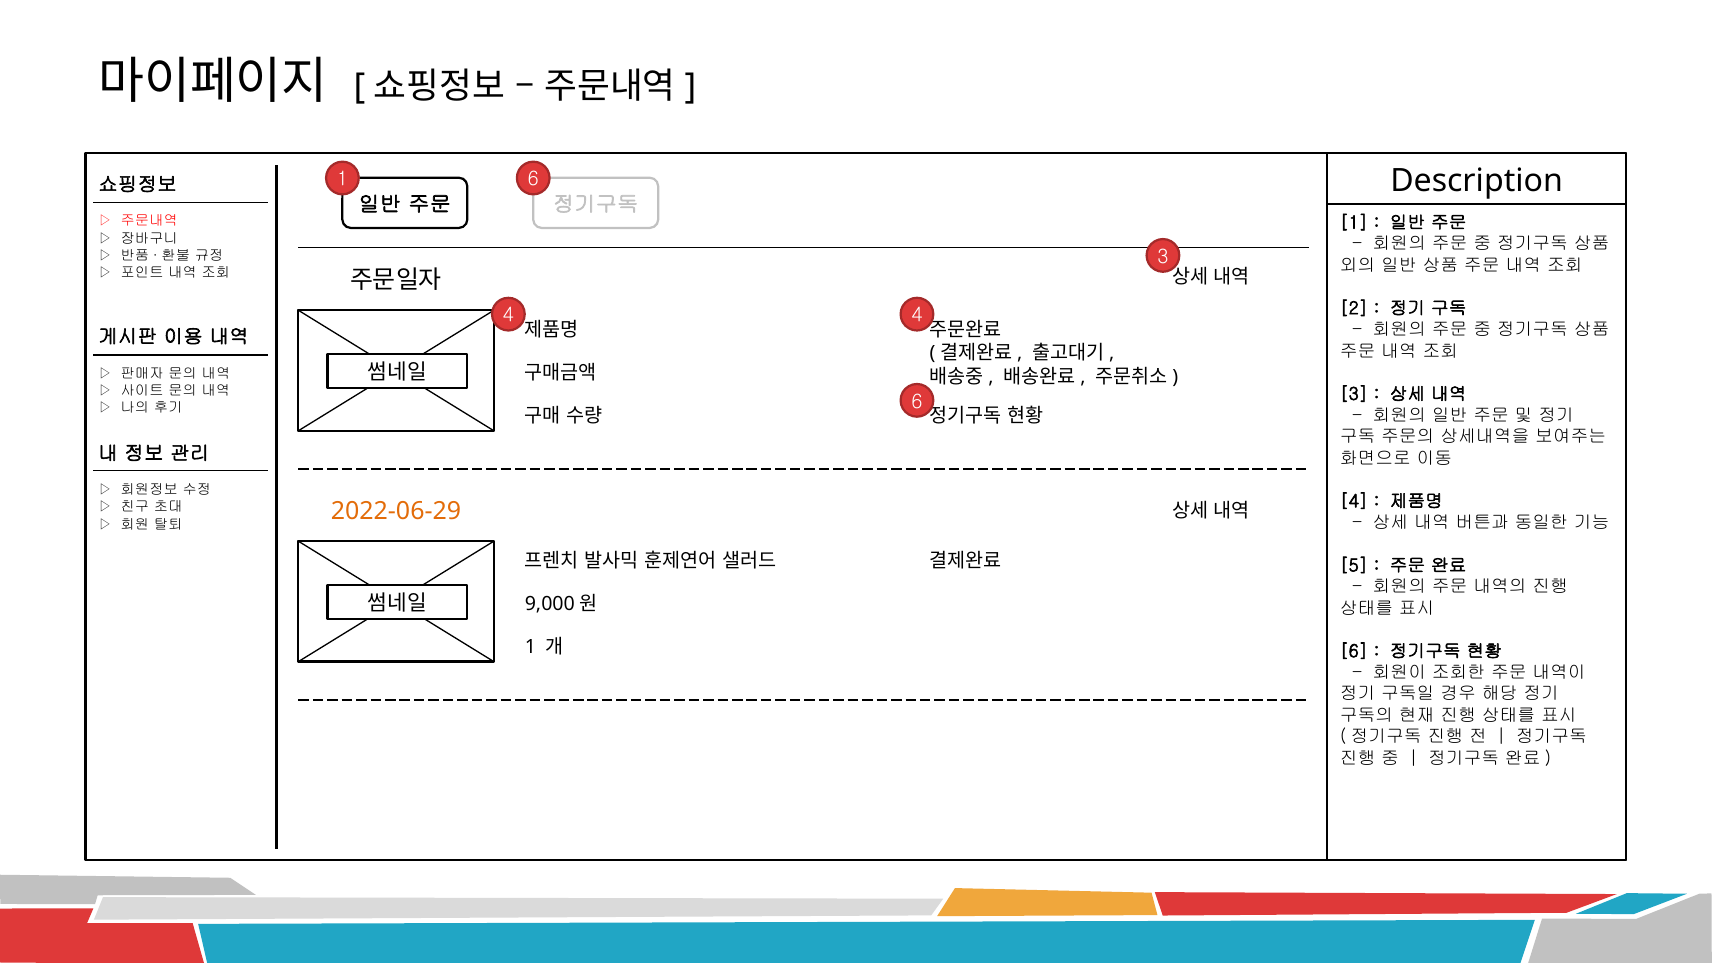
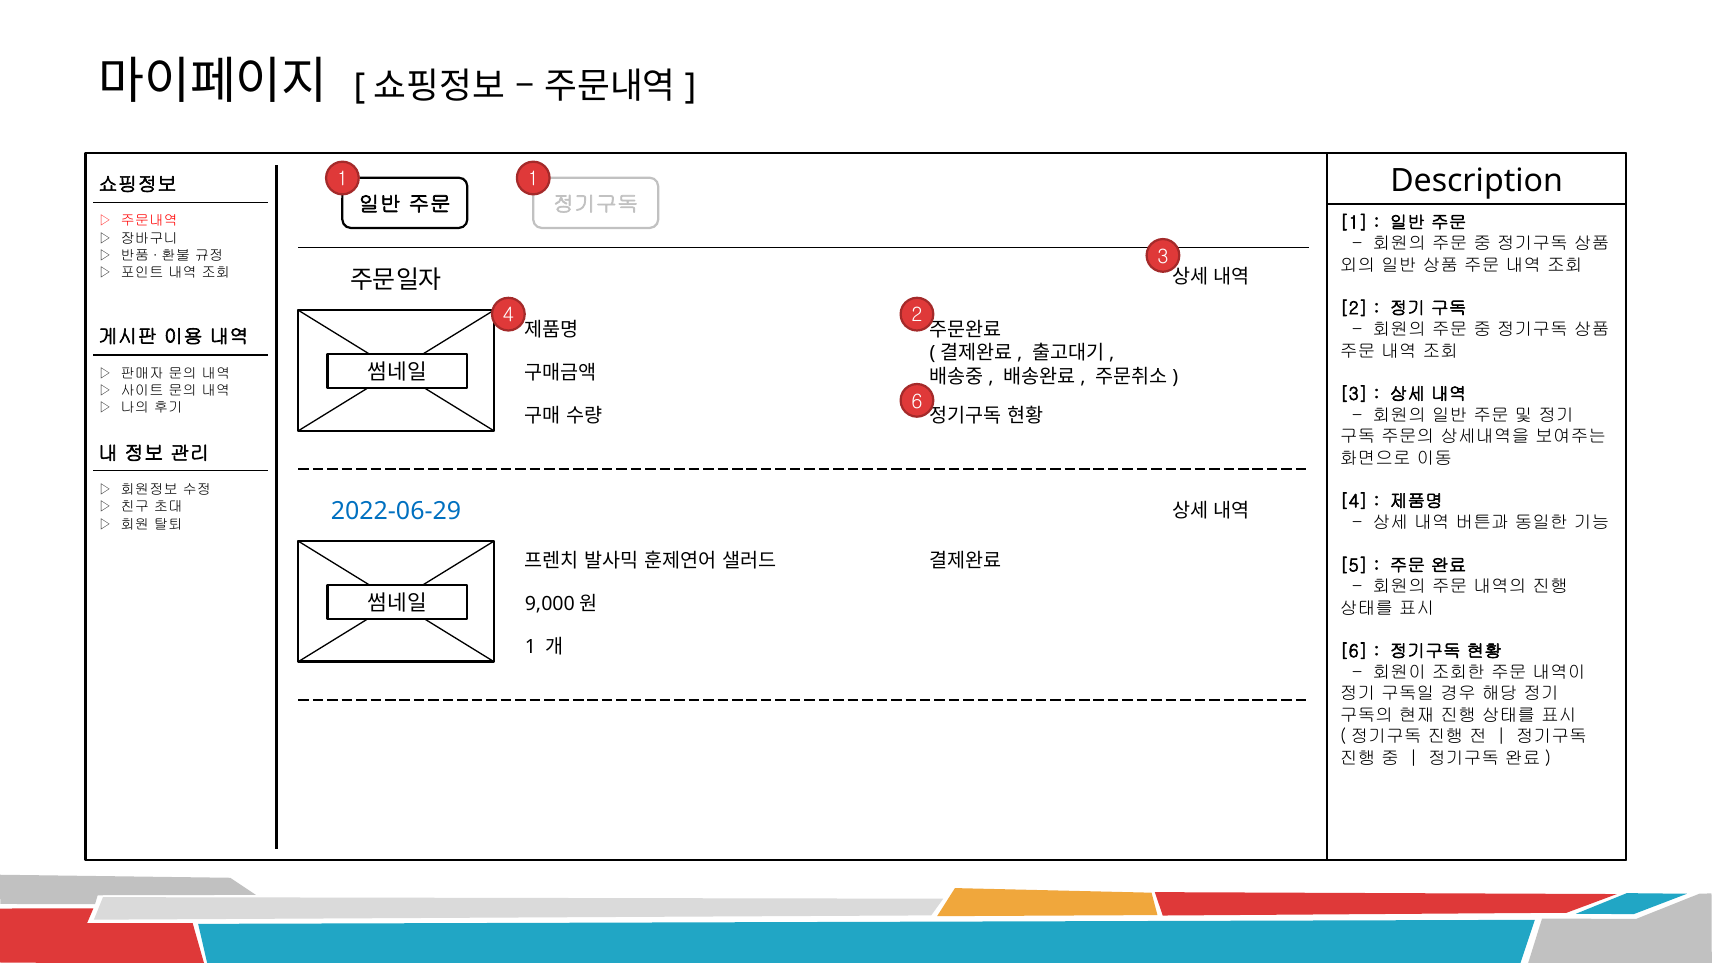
1 6: 6 -> 1
4 4: 4 -> 2
2022-06-29 colour: orange -> blue
